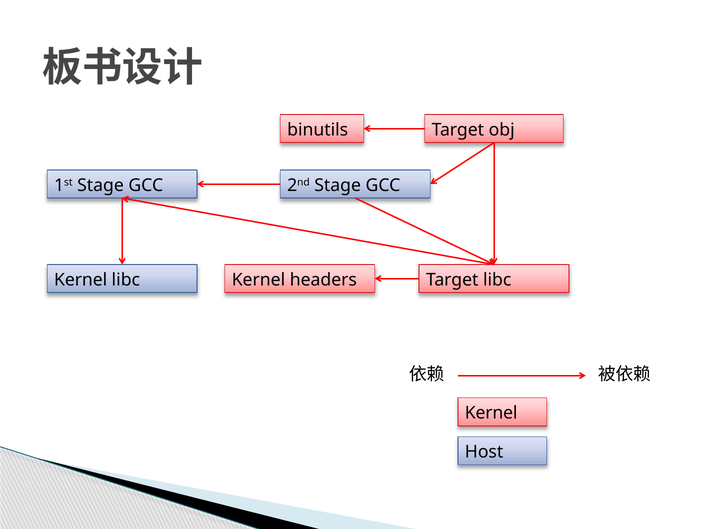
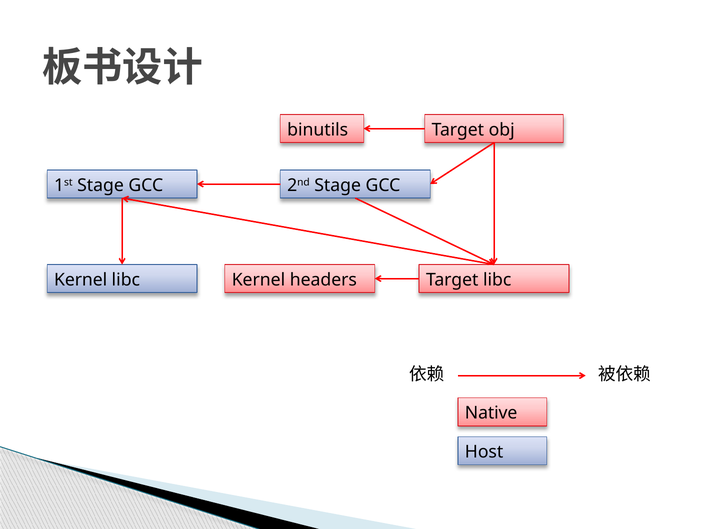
Kernel at (491, 413): Kernel -> Native
